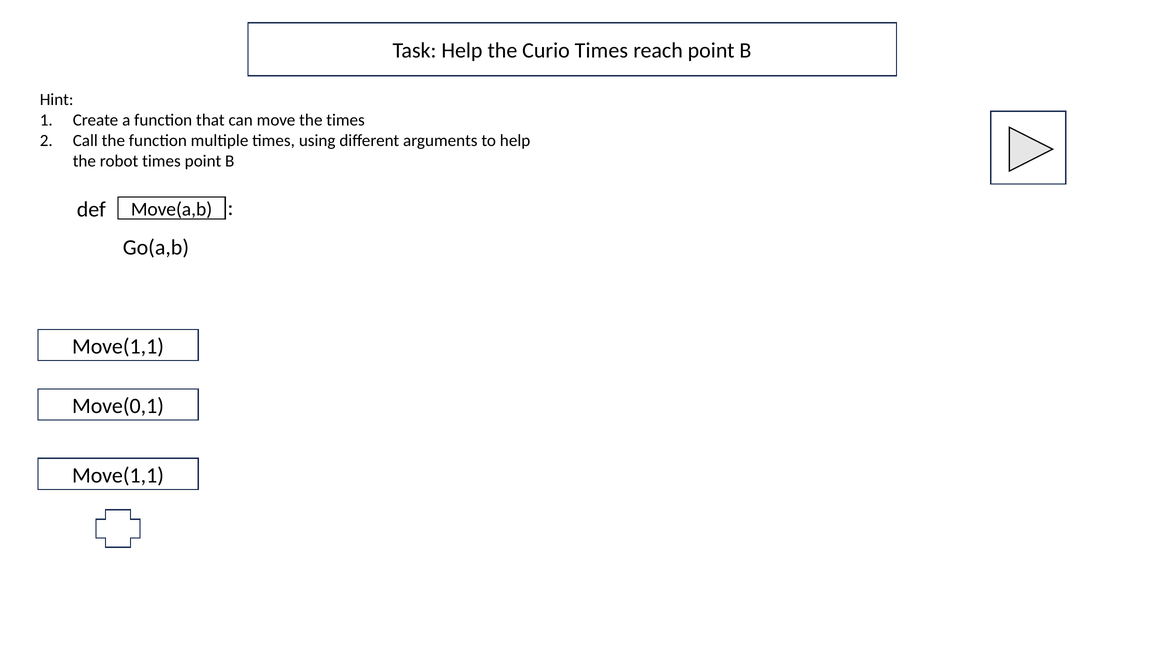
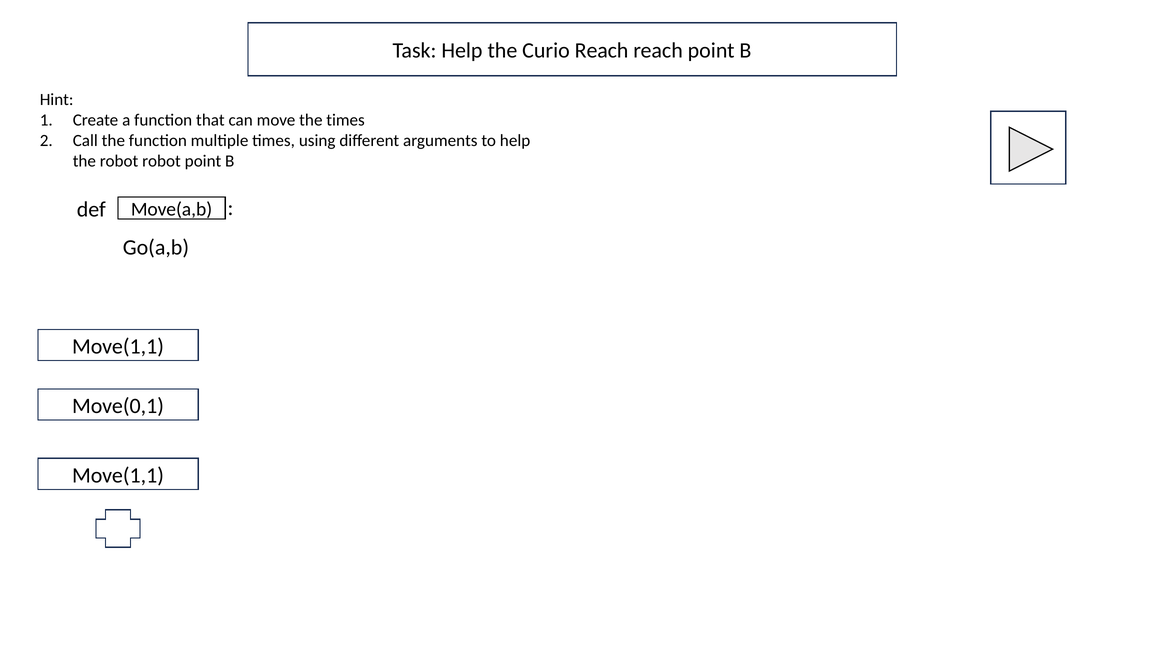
Curio Times: Times -> Reach
robot times: times -> robot
